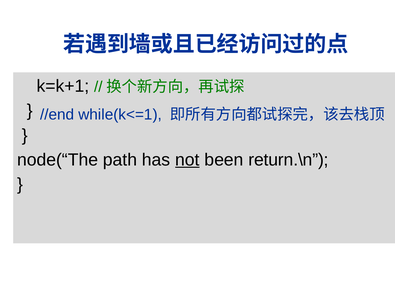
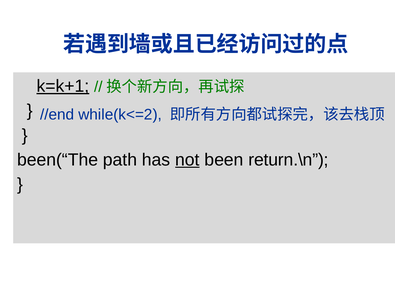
k=k+1 underline: none -> present
while(k<=1: while(k<=1 -> while(k<=2
node(“The: node(“The -> been(“The
